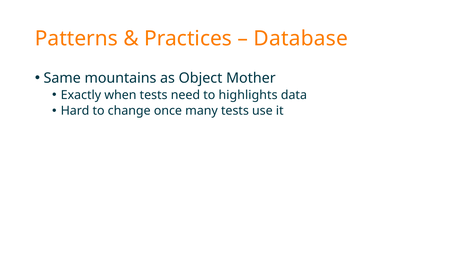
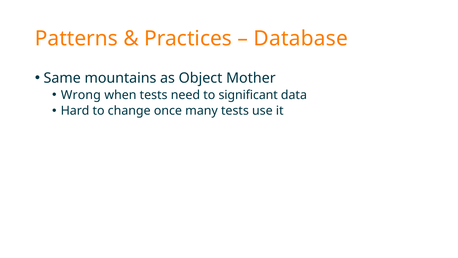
Exactly: Exactly -> Wrong
highlights: highlights -> significant
